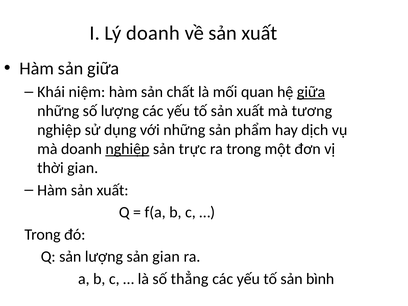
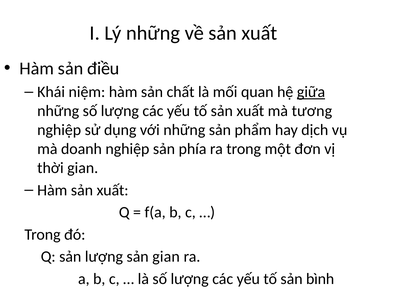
Lý doanh: doanh -> những
sản giữa: giữa -> điều
nghiệp at (127, 149) underline: present -> none
trực: trực -> phía
là số thẳng: thẳng -> lượng
